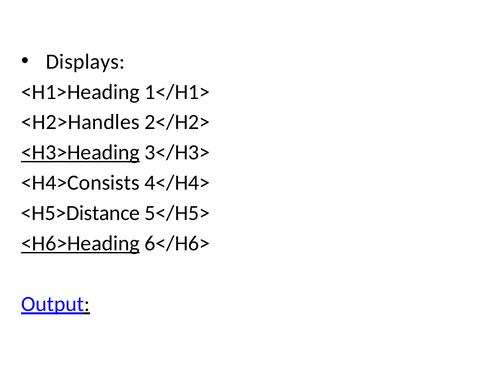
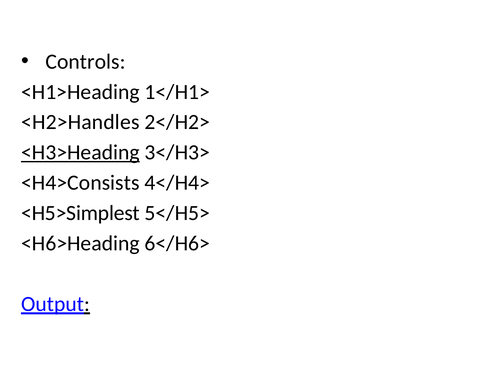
Displays: Displays -> Controls
<H5>Distance: <H5>Distance -> <H5>Simplest
<H6>Heading underline: present -> none
